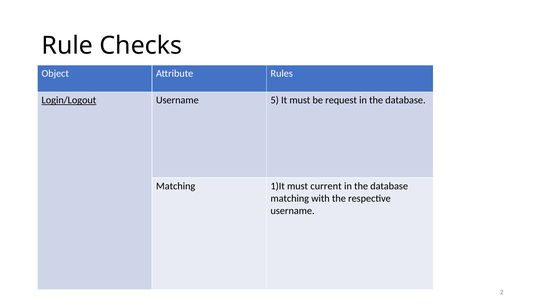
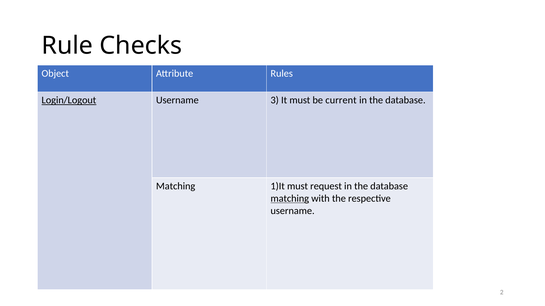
5: 5 -> 3
request: request -> current
current: current -> request
matching at (290, 199) underline: none -> present
